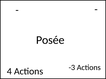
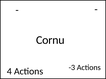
Posée: Posée -> Cornu
